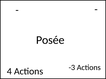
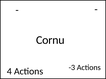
Posée: Posée -> Cornu
